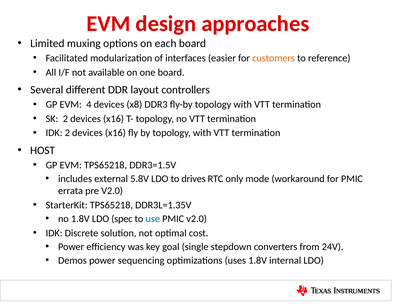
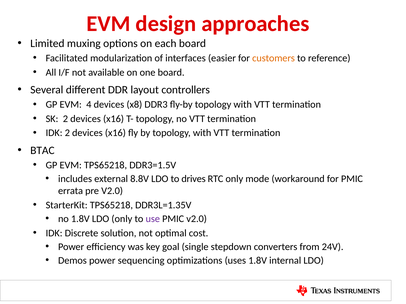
HOST: HOST -> BTAC
5.8V: 5.8V -> 8.8V
LDO spec: spec -> only
use colour: blue -> purple
